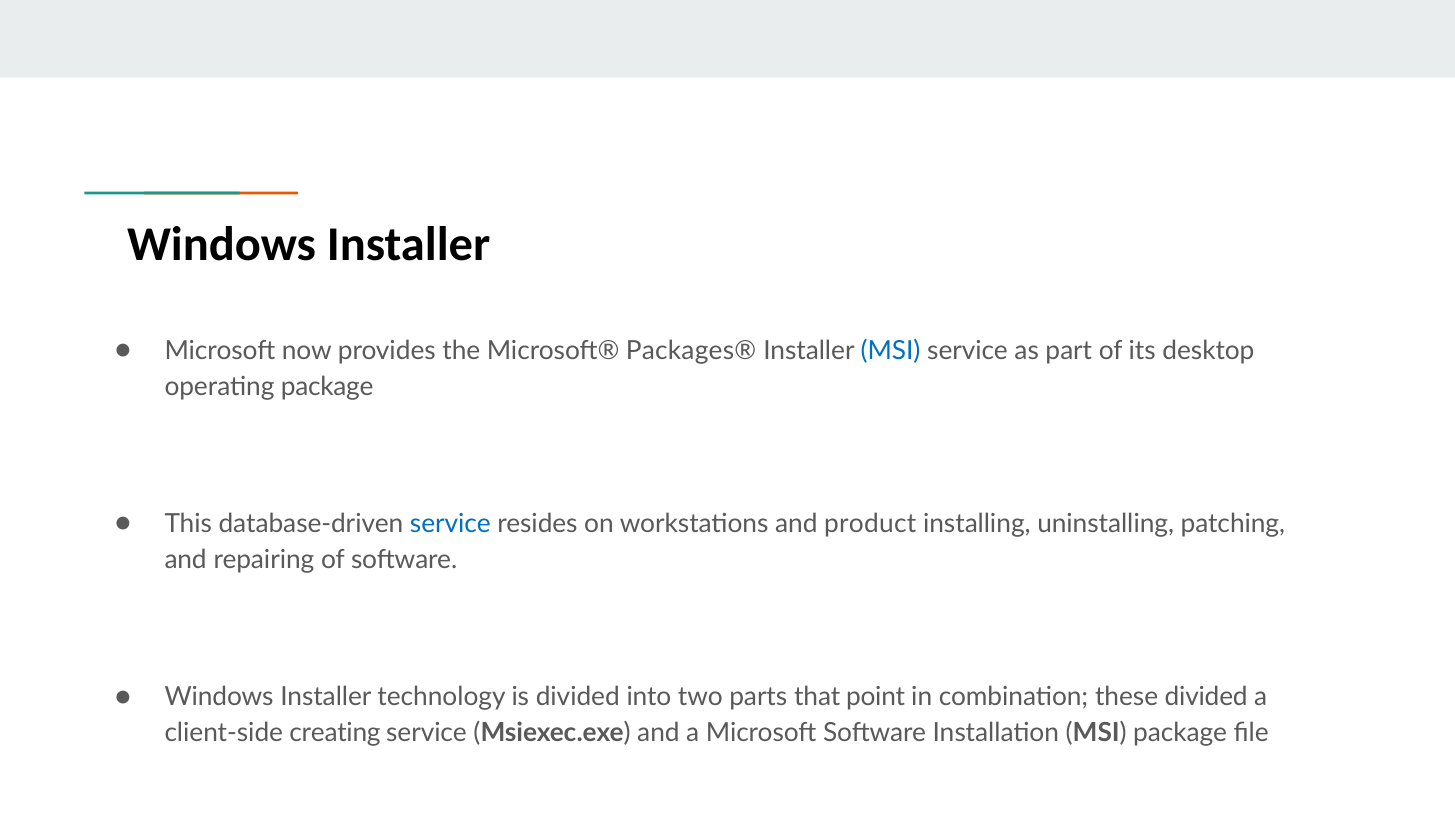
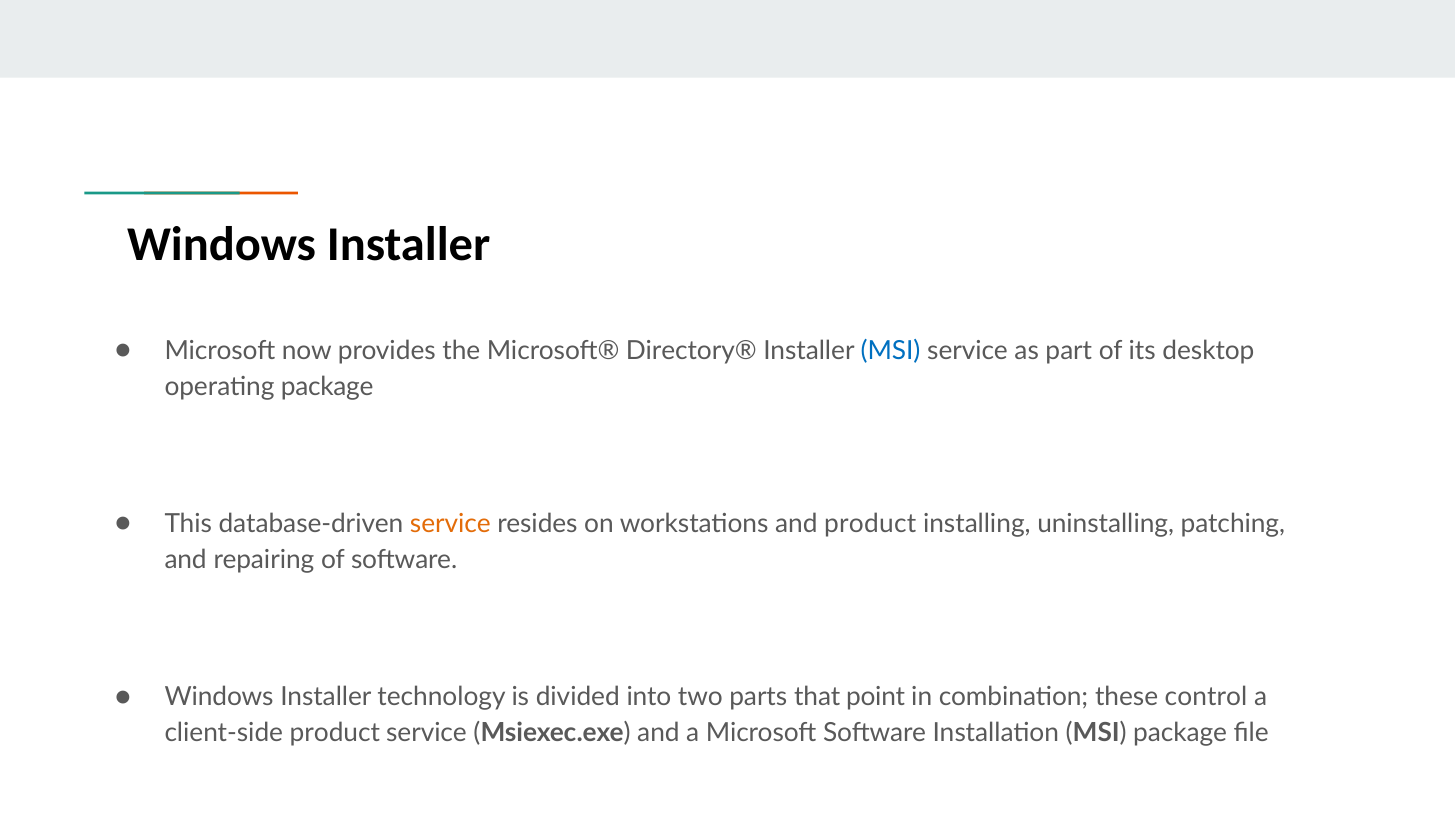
Packages®: Packages® -> Directory®
service at (450, 524) colour: blue -> orange
these divided: divided -> control
client-side creating: creating -> product
